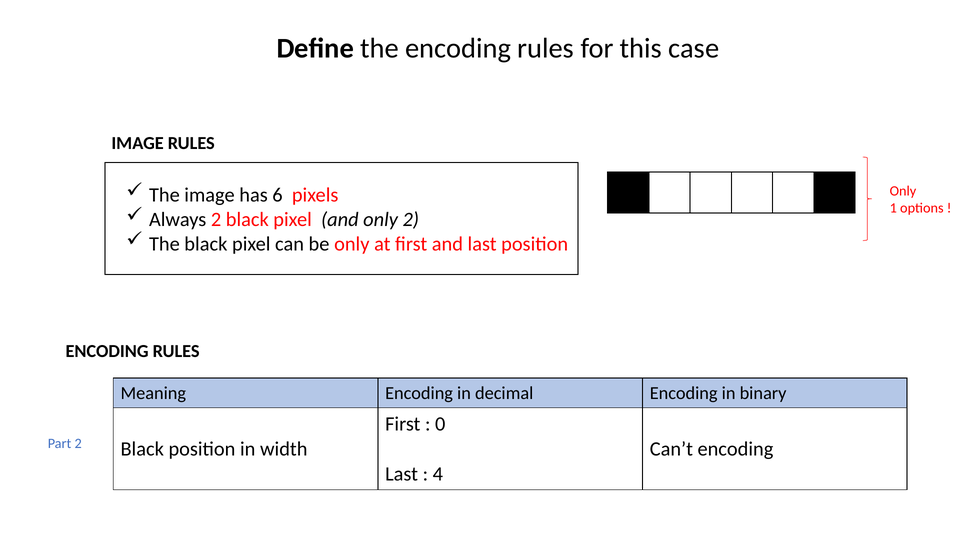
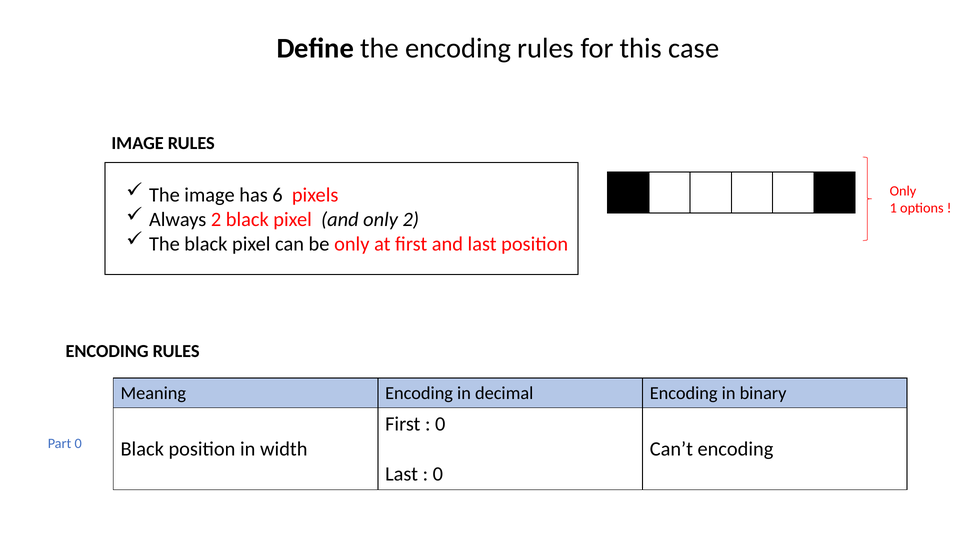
Part 2: 2 -> 0
4 at (438, 474): 4 -> 0
